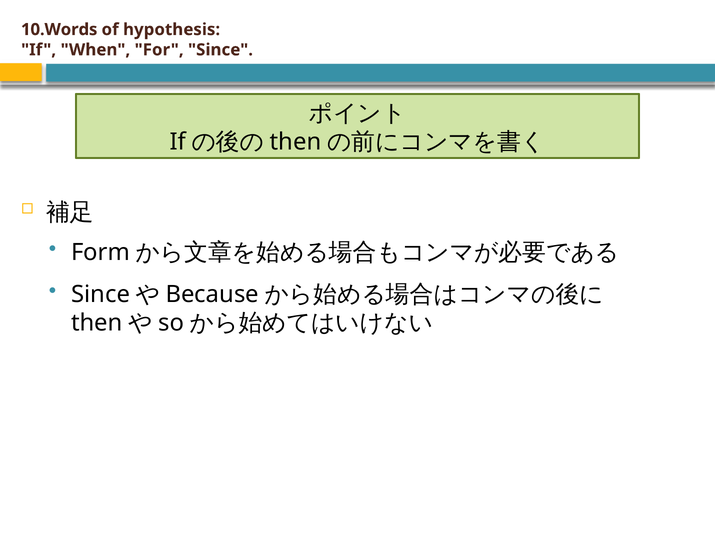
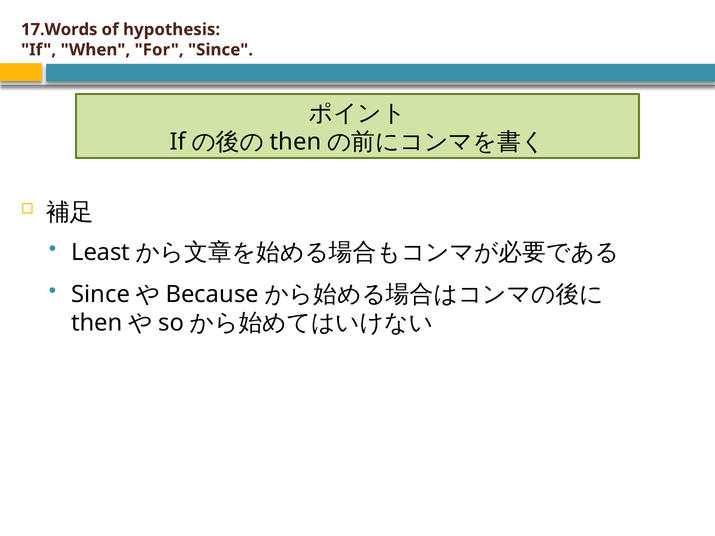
10.Words: 10.Words -> 17.Words
Form: Form -> Least
